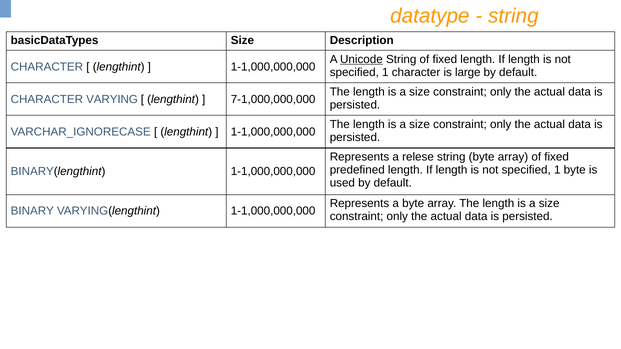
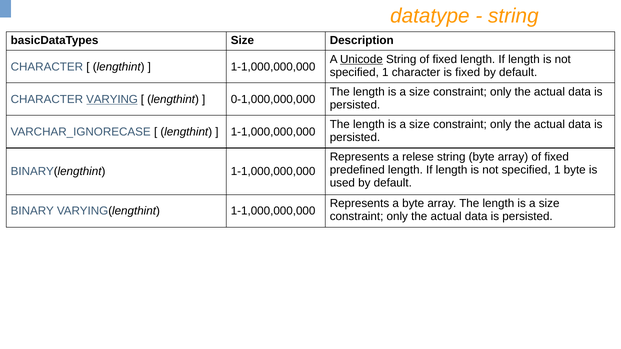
is large: large -> fixed
VARYING underline: none -> present
7-1,000,000,000: 7-1,000,000,000 -> 0-1,000,000,000
